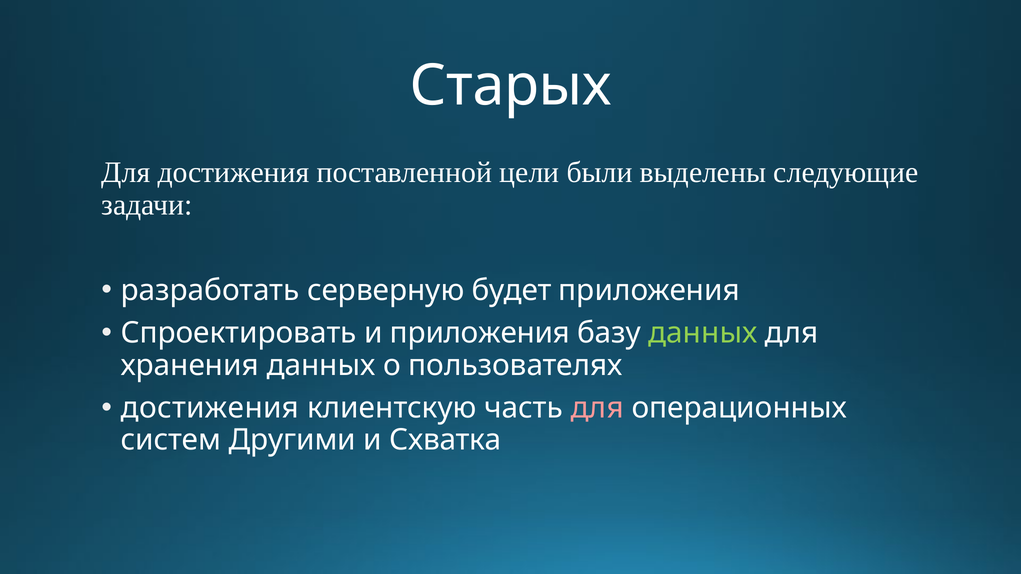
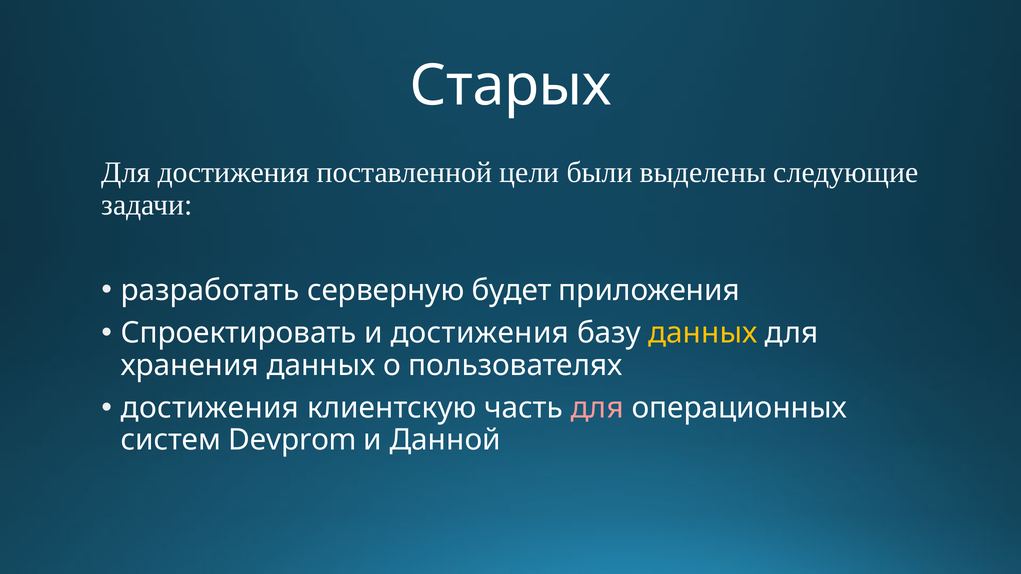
и приложения: приложения -> достижения
данных at (703, 333) colour: light green -> yellow
Другими: Другими -> Devprom
Схватка: Схватка -> Данной
